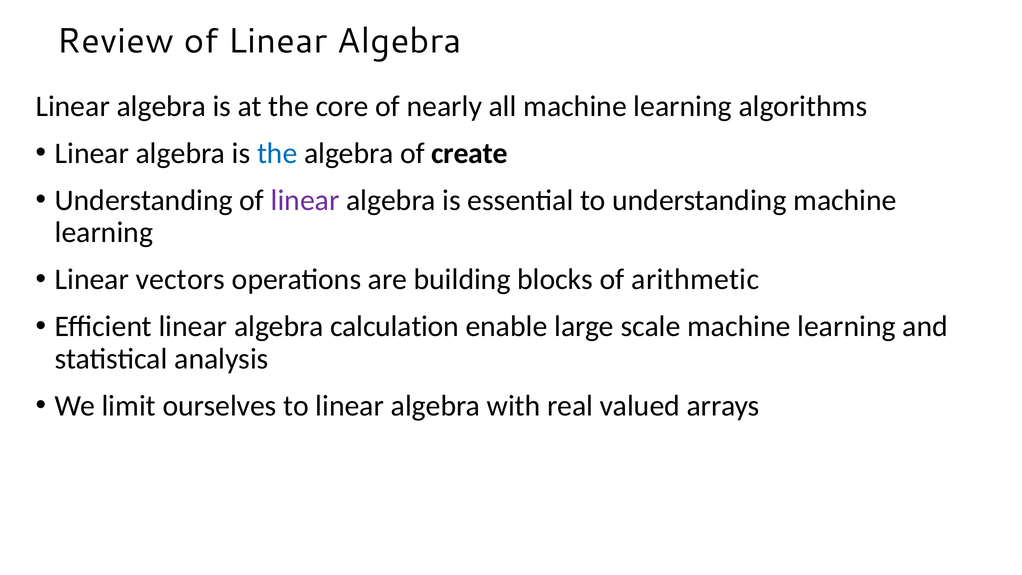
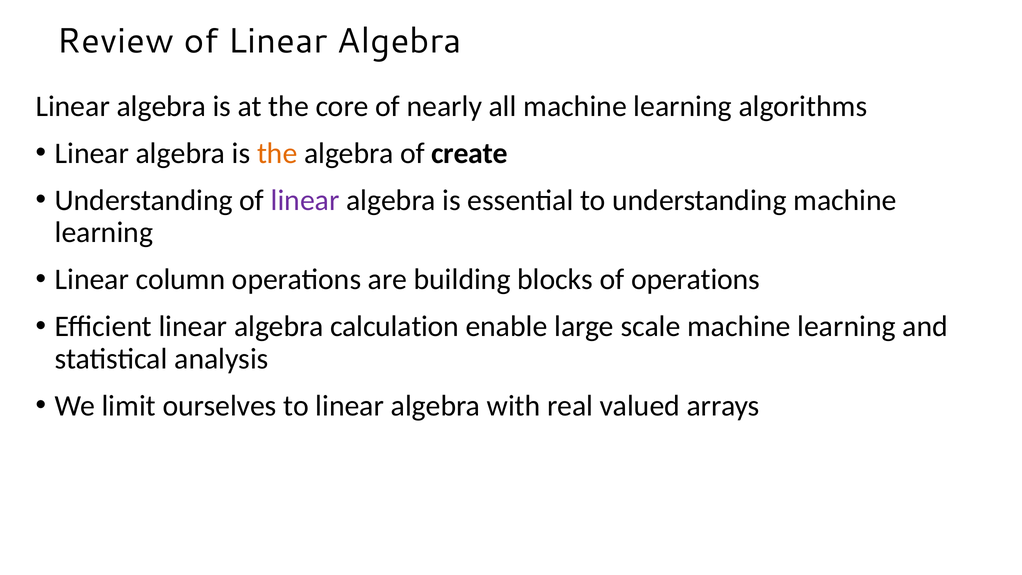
the at (277, 153) colour: blue -> orange
vectors: vectors -> column
of arithmetic: arithmetic -> operations
